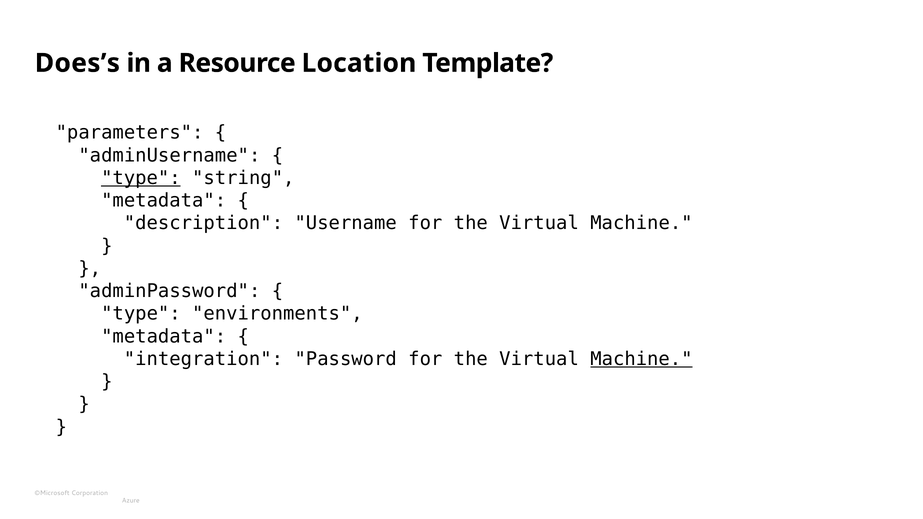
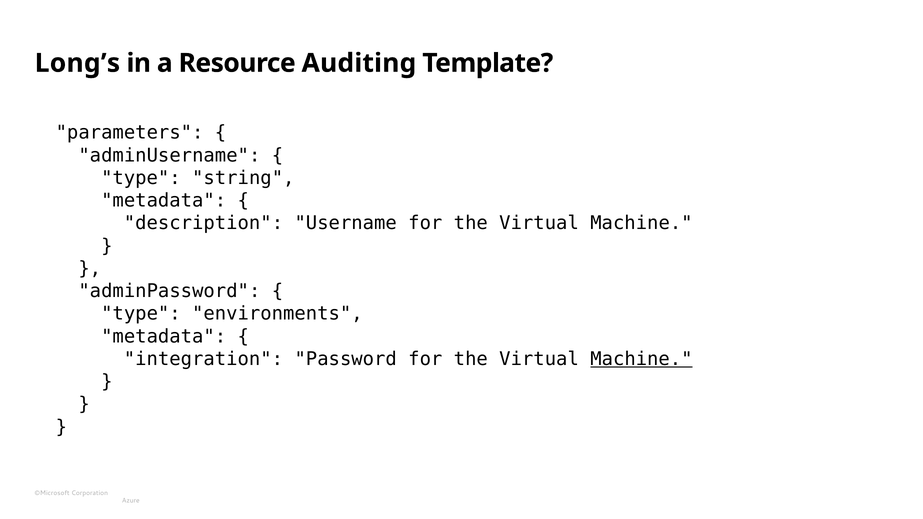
Does’s: Does’s -> Long’s
Location: Location -> Auditing
type at (141, 178) underline: present -> none
